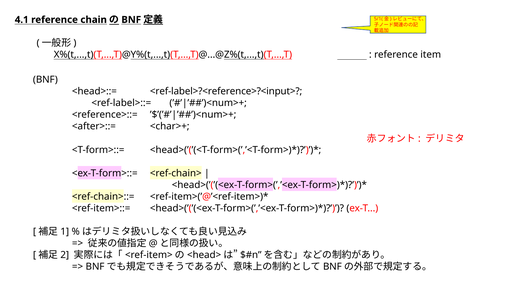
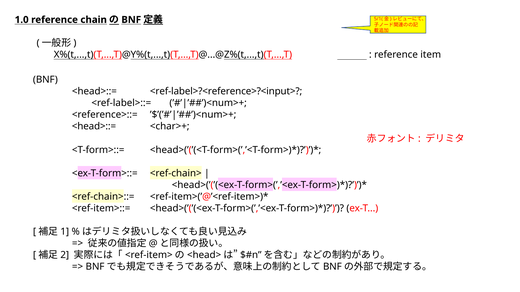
4.1: 4.1 -> 1.0
<after>::= at (94, 127): <after>::= -> <head>::=
